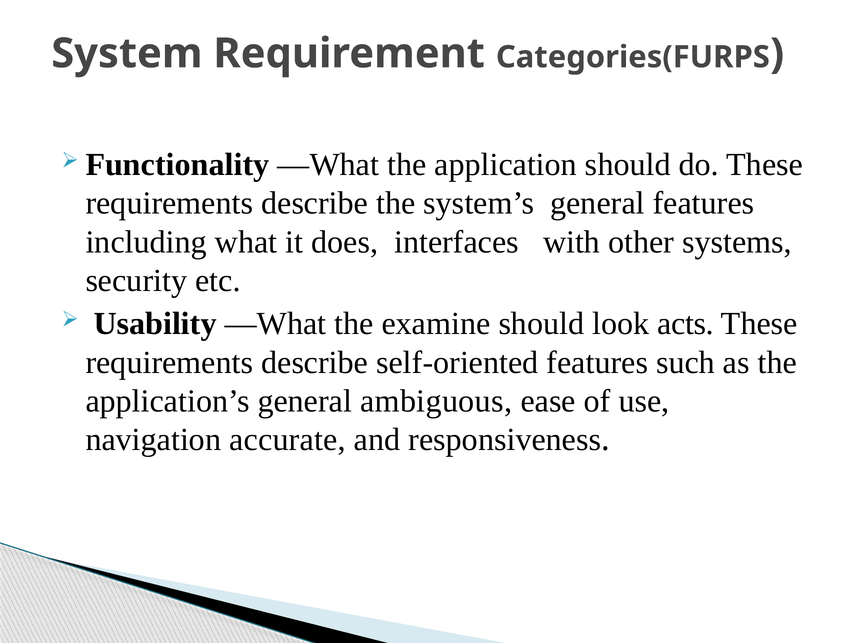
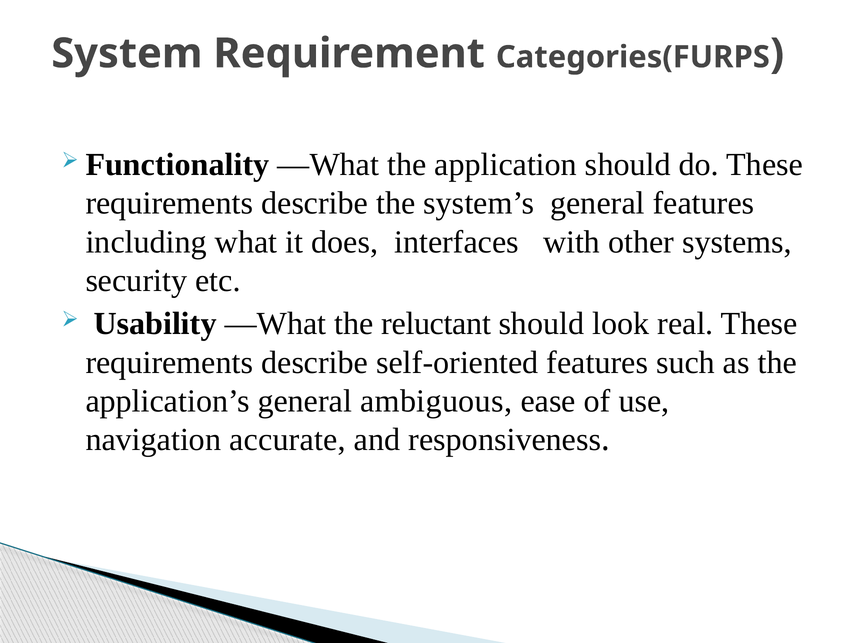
examine: examine -> reluctant
acts: acts -> real
